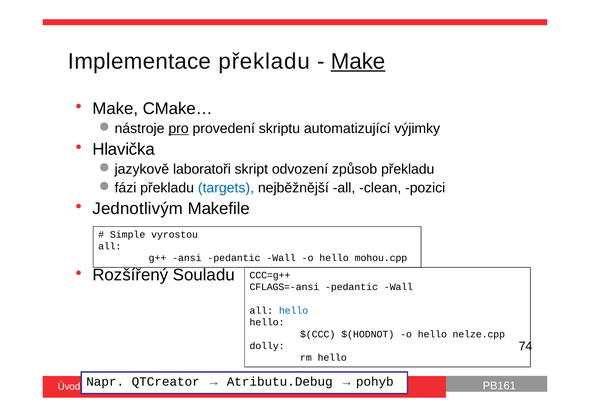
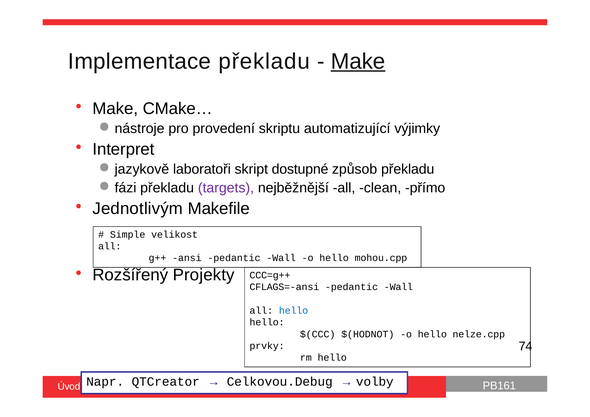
pro underline: present -> none
Hlavička: Hlavička -> Interpret
odvození: odvození -> dostupné
targets colour: blue -> purple
pozici: pozici -> přímo
vyrostou: vyrostou -> velikost
Souladu: Souladu -> Projekty
dolly: dolly -> prvky
Atributu.Debug: Atributu.Debug -> Celkovou.Debug
pohyb: pohyb -> volby
